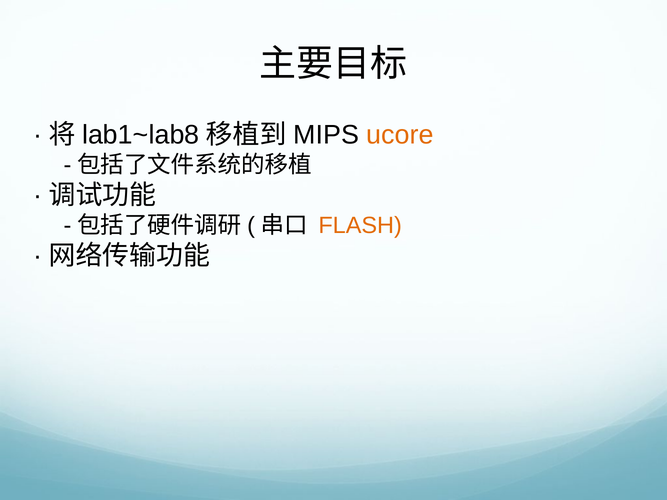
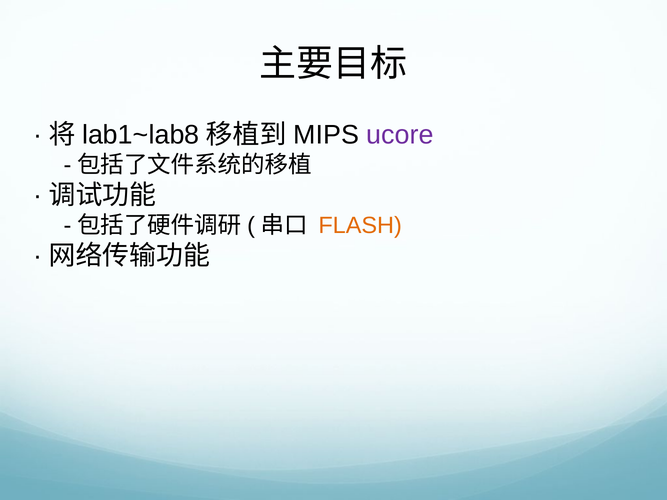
ucore colour: orange -> purple
